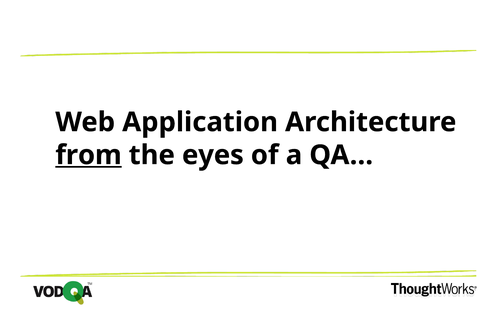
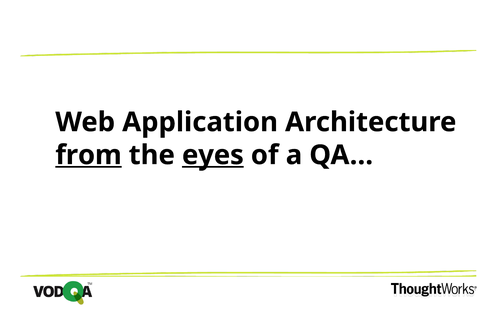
eyes underline: none -> present
